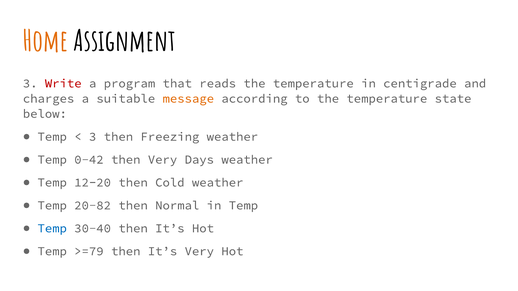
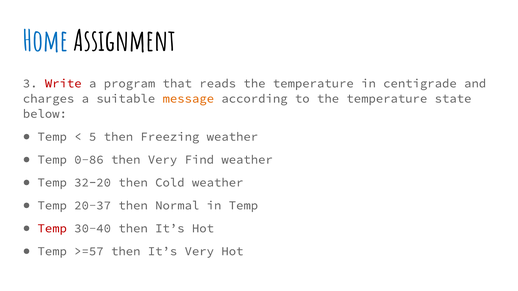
Home colour: orange -> blue
3 at (93, 137): 3 -> 5
0-42: 0-42 -> 0-86
Days: Days -> Find
12-20: 12-20 -> 32-20
20-82: 20-82 -> 20-37
Temp at (52, 229) colour: blue -> red
>=79: >=79 -> >=57
